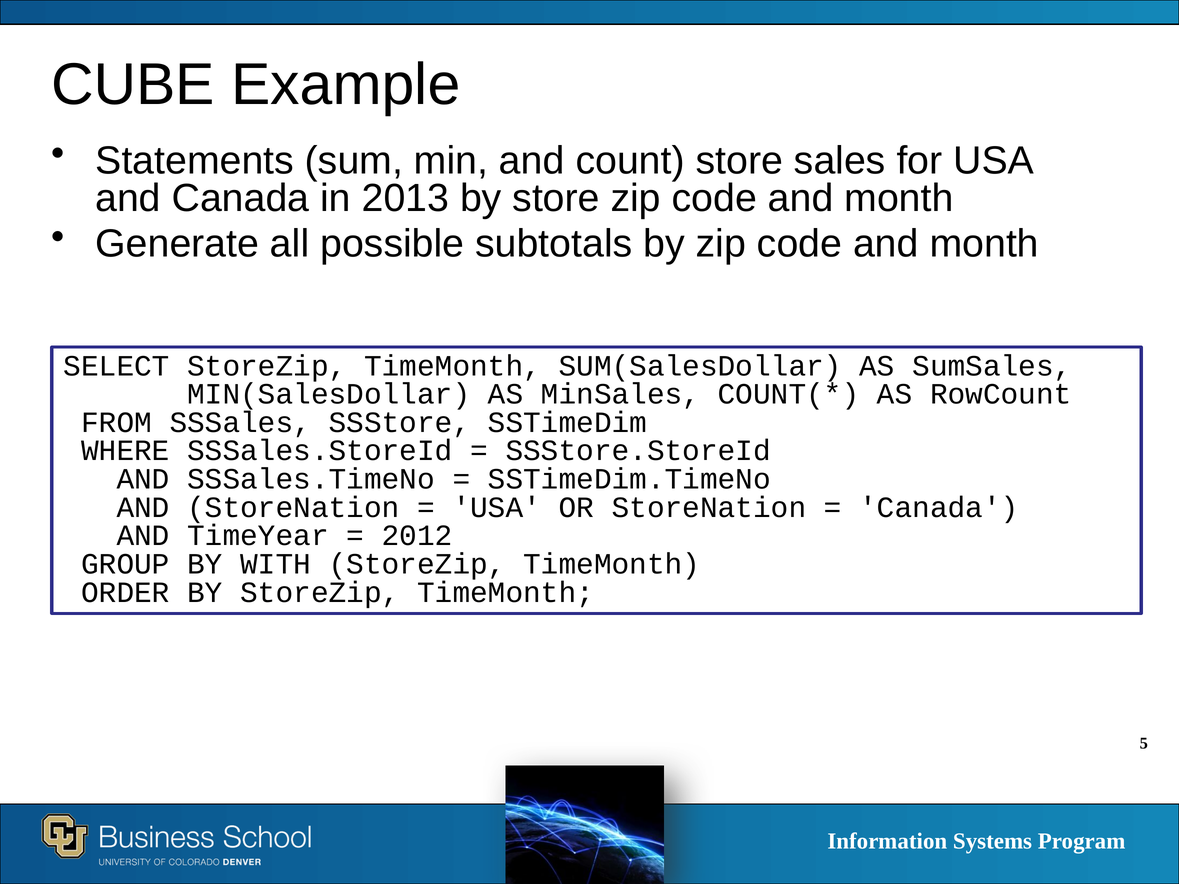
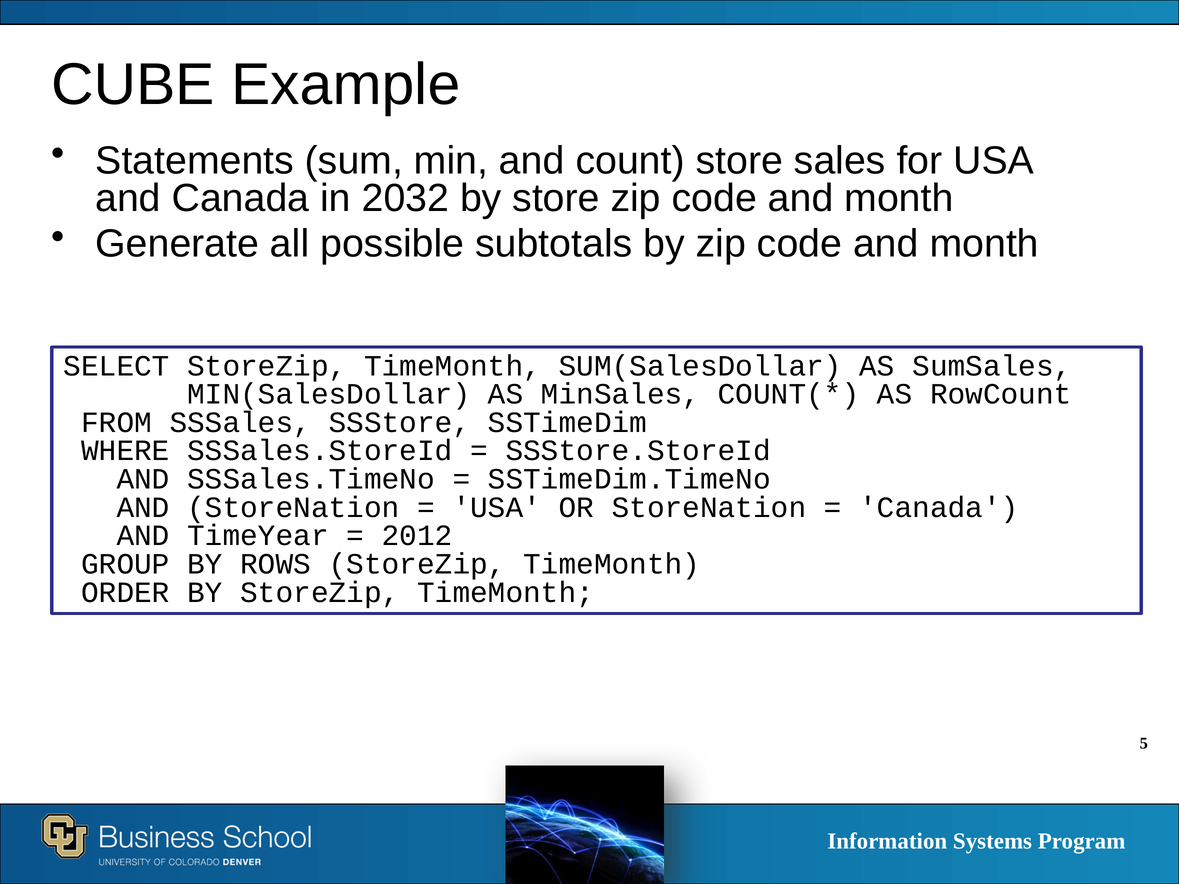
2013: 2013 -> 2032
WITH: WITH -> ROWS
